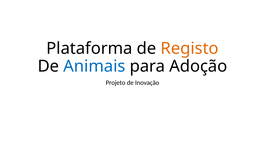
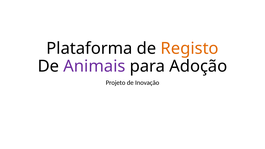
Animais colour: blue -> purple
